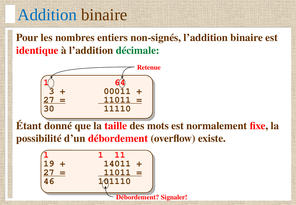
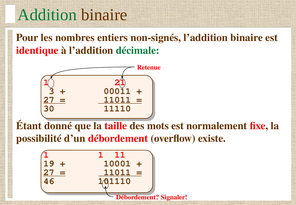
Addition colour: blue -> green
64: 64 -> 21
14011: 14011 -> 10001
